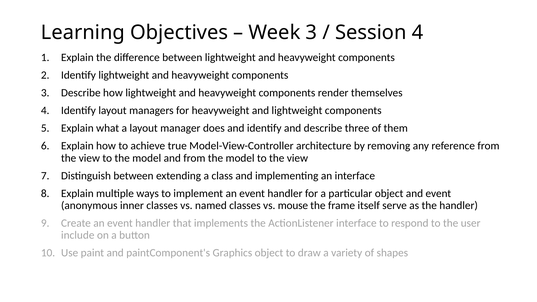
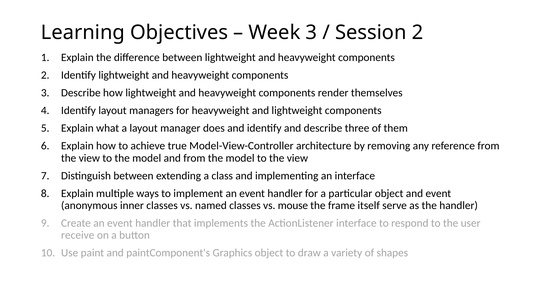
Session 4: 4 -> 2
include: include -> receive
